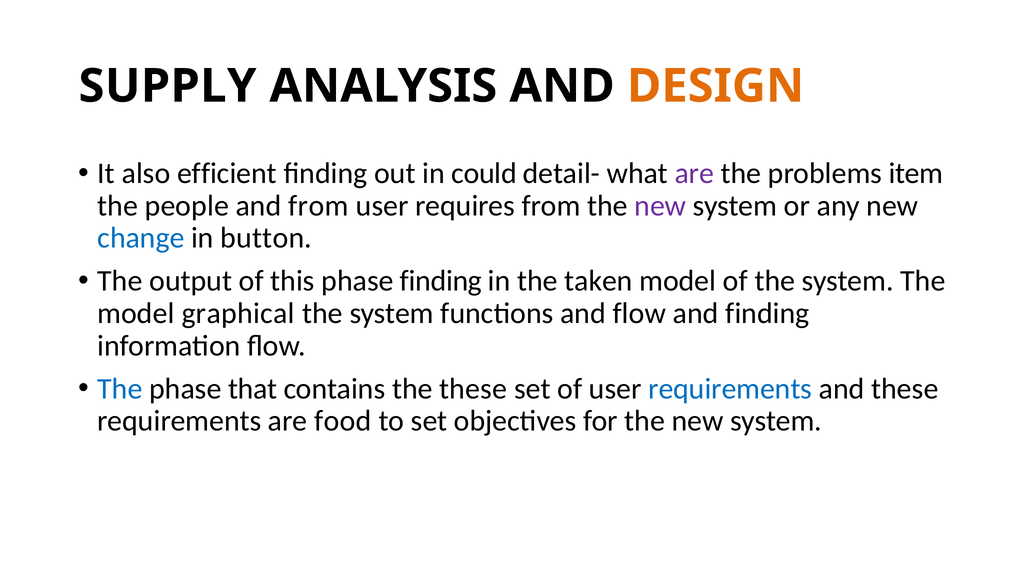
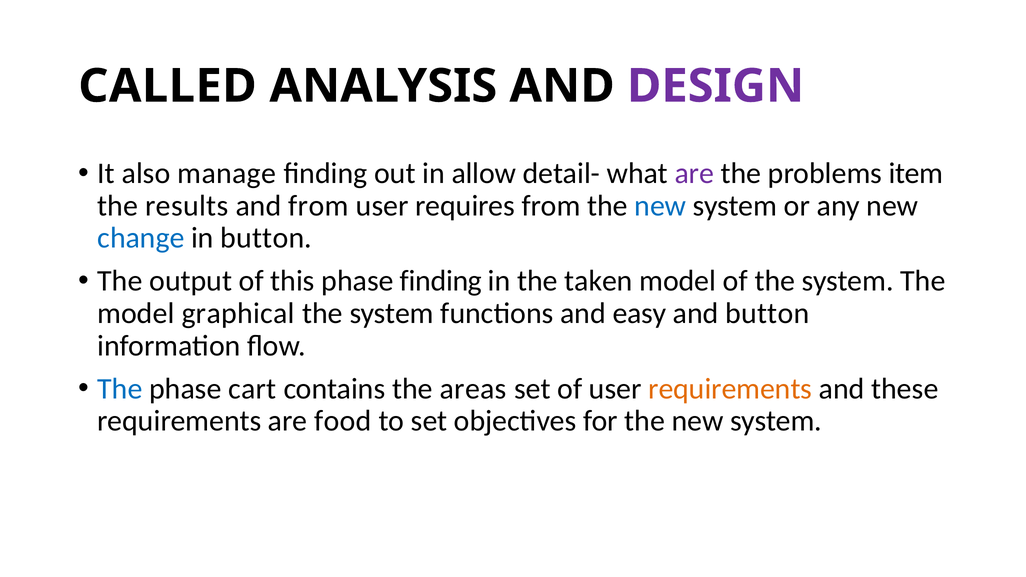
SUPPLY: SUPPLY -> CALLED
DESIGN colour: orange -> purple
efficient: efficient -> manage
could: could -> allow
people: people -> results
new at (660, 206) colour: purple -> blue
and flow: flow -> easy
and finding: finding -> button
that: that -> cart
the these: these -> areas
requirements at (730, 389) colour: blue -> orange
